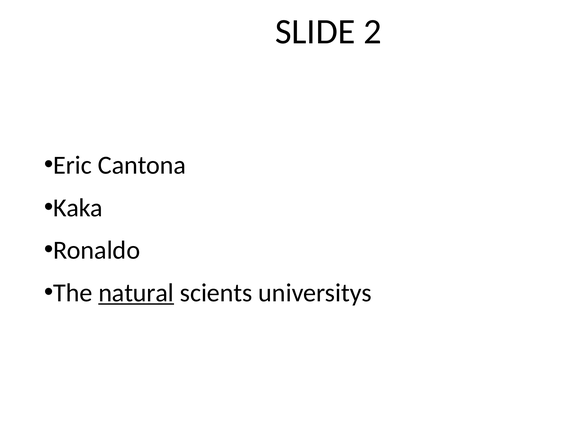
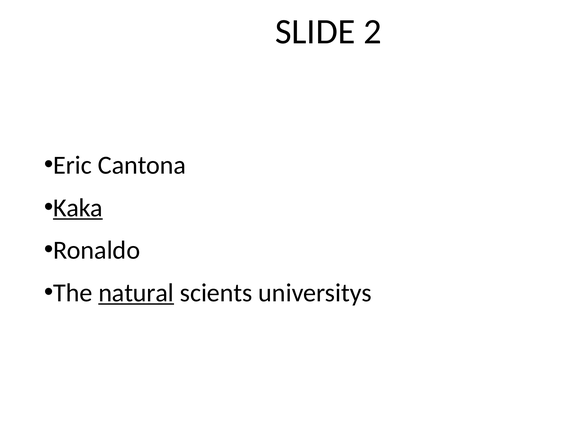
Kaka underline: none -> present
